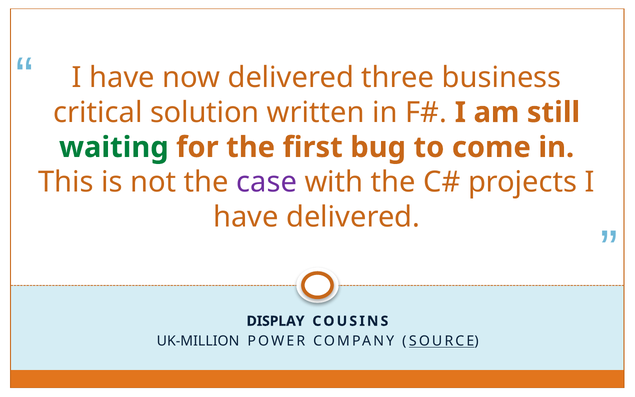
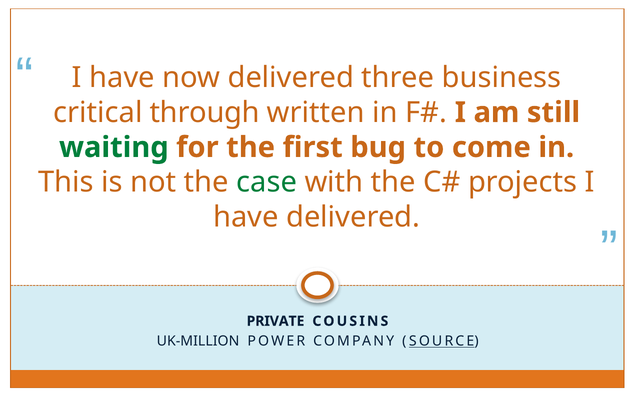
solution: solution -> through
case colour: purple -> green
DISPLAY: DISPLAY -> PRIVATE
